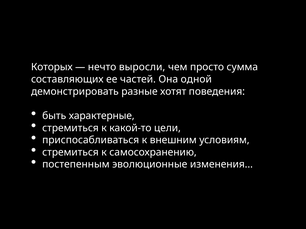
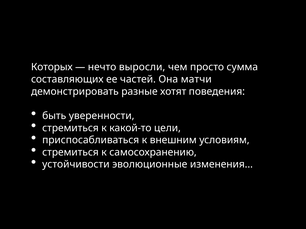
одной: одной -> матчи
характерные: характерные -> уверенности
постепенным: постепенным -> устойчивости
